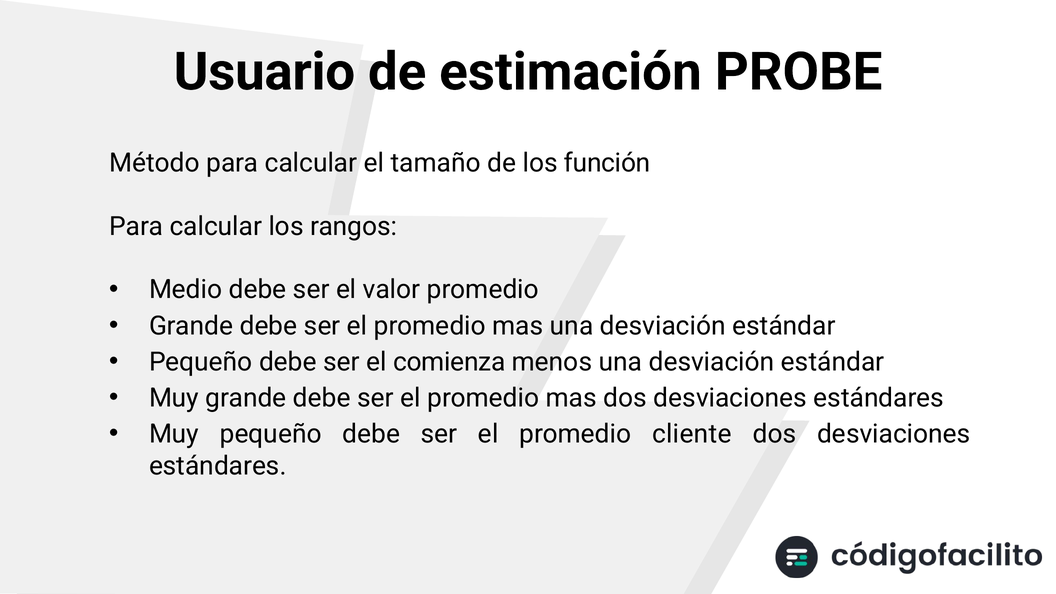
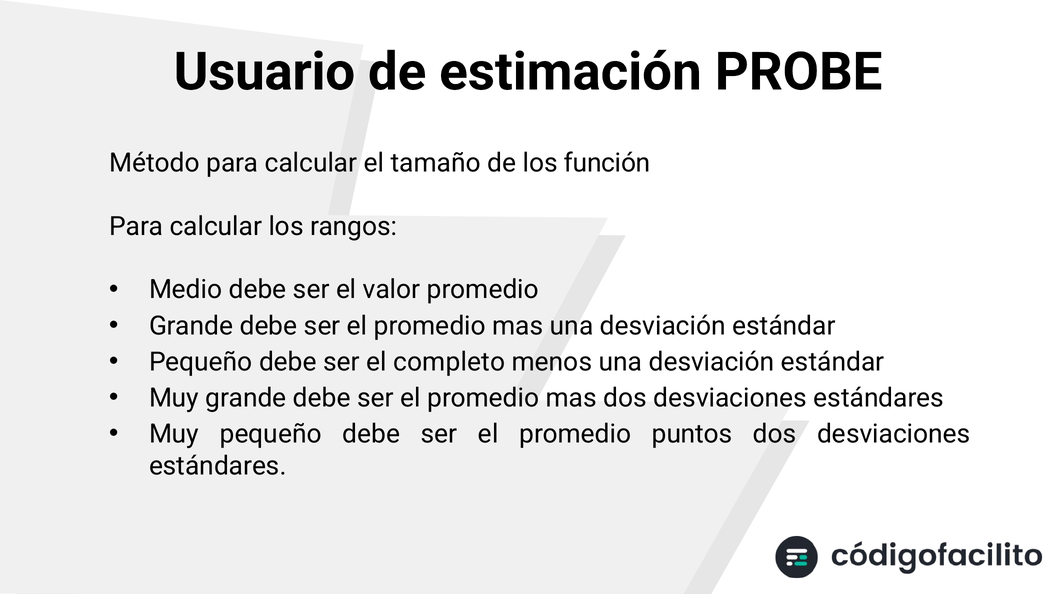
comienza: comienza -> completo
cliente: cliente -> puntos
